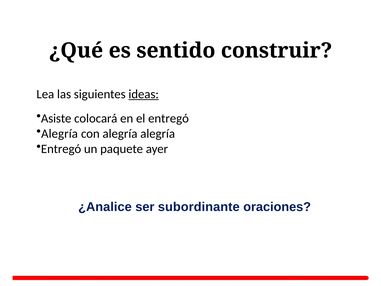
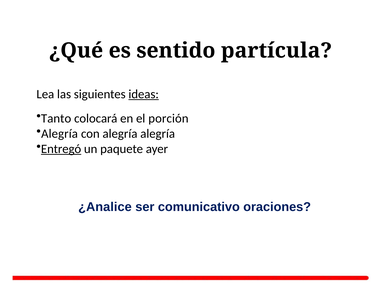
construir: construir -> partícula
Asiste: Asiste -> Tanto
el entregó: entregó -> porción
Entregó at (61, 149) underline: none -> present
subordinante: subordinante -> comunicativo
